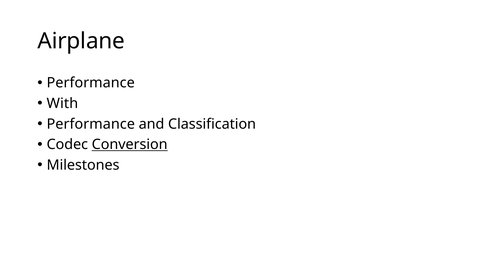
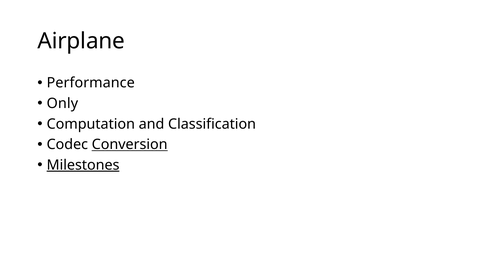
With: With -> Only
Performance at (91, 124): Performance -> Computation
Milestones underline: none -> present
